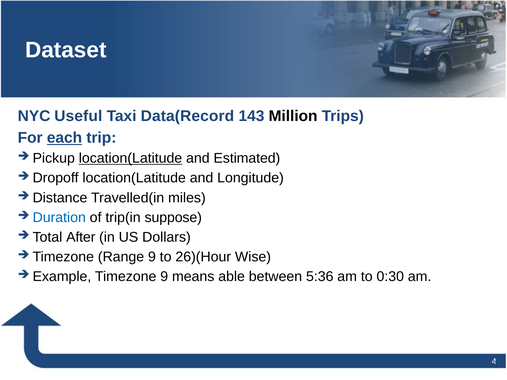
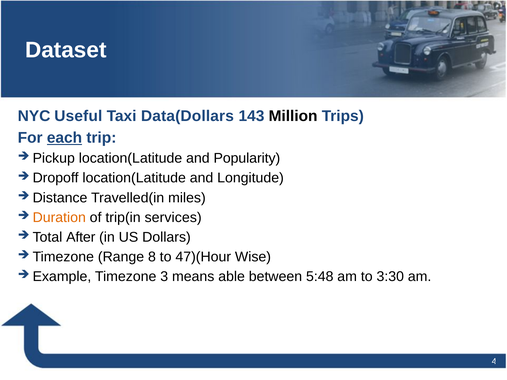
Data(Record: Data(Record -> Data(Dollars
location(Latitude at (131, 158) underline: present -> none
Estimated: Estimated -> Popularity
Duration colour: blue -> orange
suppose: suppose -> services
Range 9: 9 -> 8
26)(Hour: 26)(Hour -> 47)(Hour
Timezone 9: 9 -> 3
5:36: 5:36 -> 5:48
0:30: 0:30 -> 3:30
